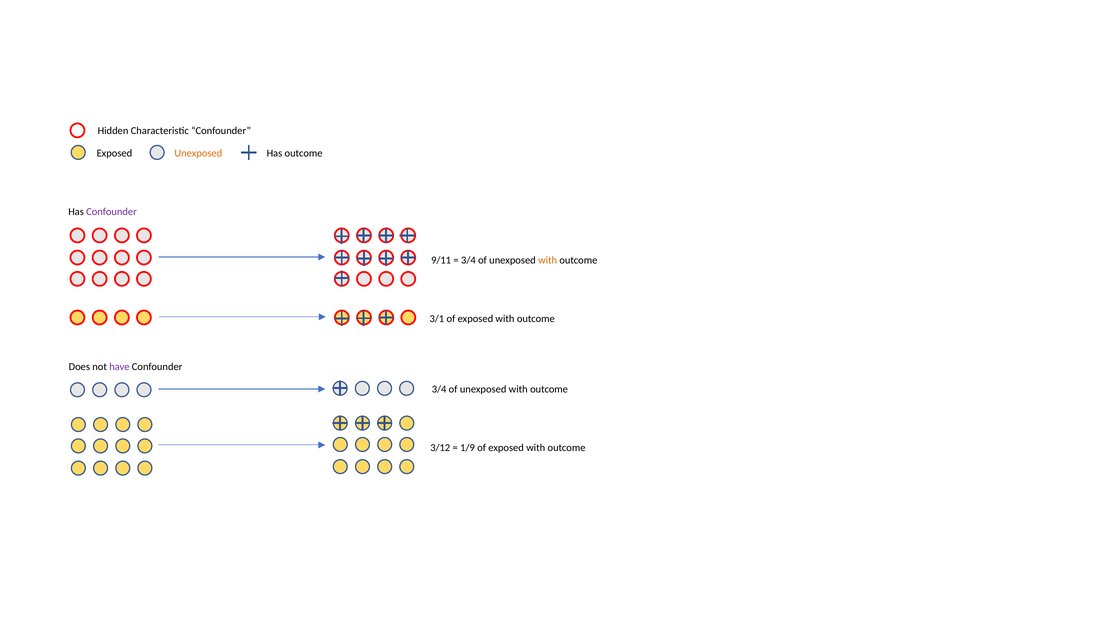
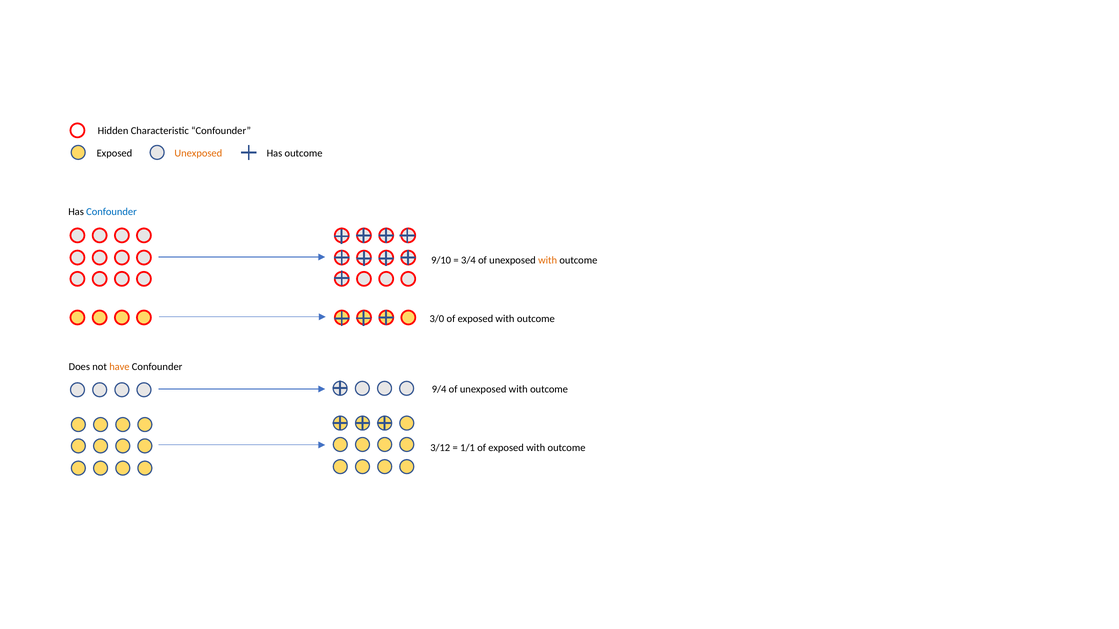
Confounder at (112, 212) colour: purple -> blue
9/11: 9/11 -> 9/10
3/1: 3/1 -> 3/0
have colour: purple -> orange
3/4 at (439, 389): 3/4 -> 9/4
1/9: 1/9 -> 1/1
